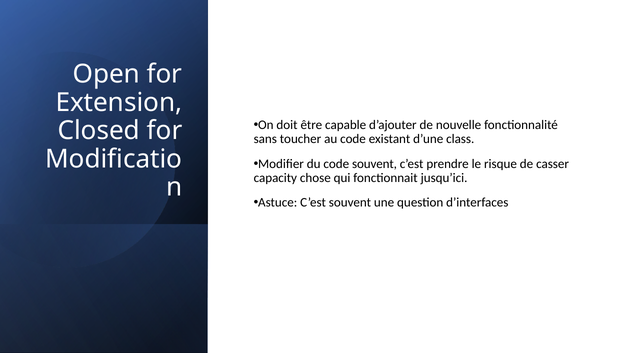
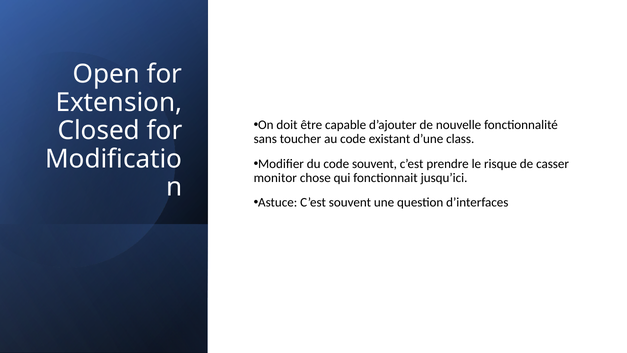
capacity: capacity -> monitor
